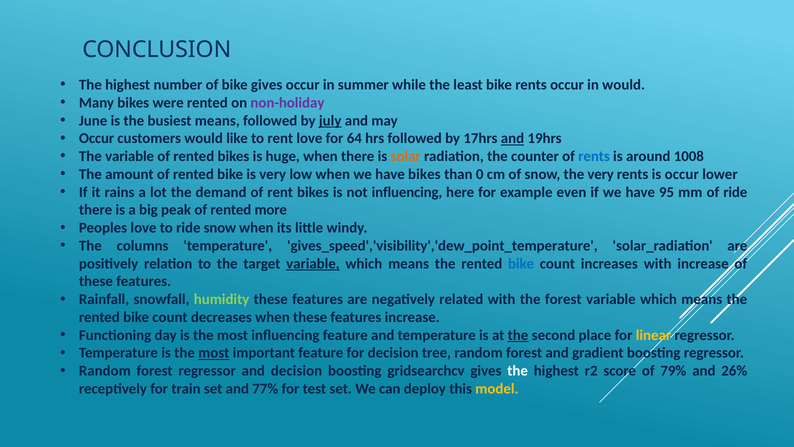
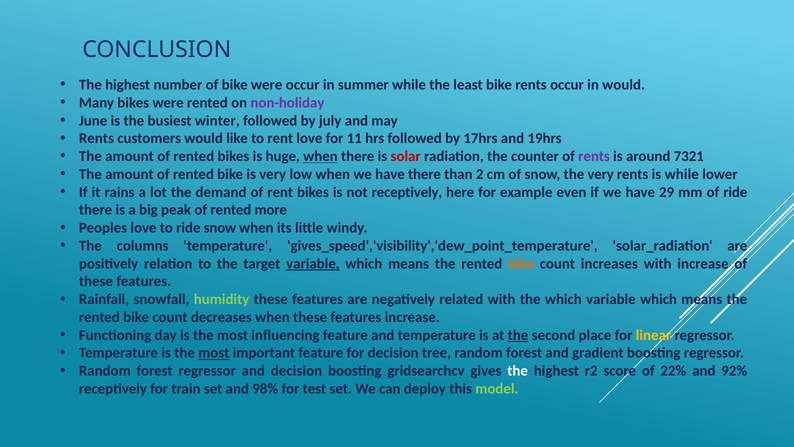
bike gives: gives -> were
busiest means: means -> winter
july underline: present -> none
Occur at (97, 138): Occur -> Rents
64: 64 -> 11
and at (513, 138) underline: present -> none
variable at (130, 156): variable -> amount
when at (320, 156) underline: none -> present
solar colour: orange -> red
rents at (594, 156) colour: blue -> purple
1008: 1008 -> 7321
have bikes: bikes -> there
0: 0 -> 2
is occur: occur -> while
not influencing: influencing -> receptively
95: 95 -> 29
bike at (521, 263) colour: blue -> orange
the forest: forest -> which
79%: 79% -> 22%
26%: 26% -> 92%
77%: 77% -> 98%
model colour: yellow -> light green
